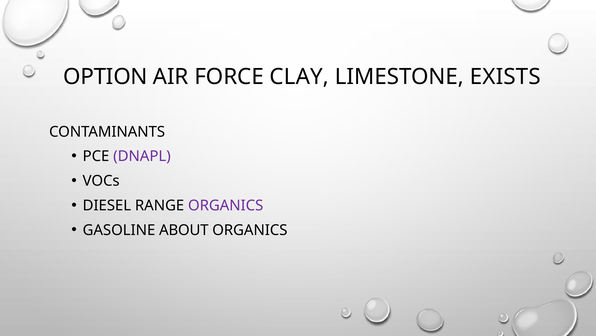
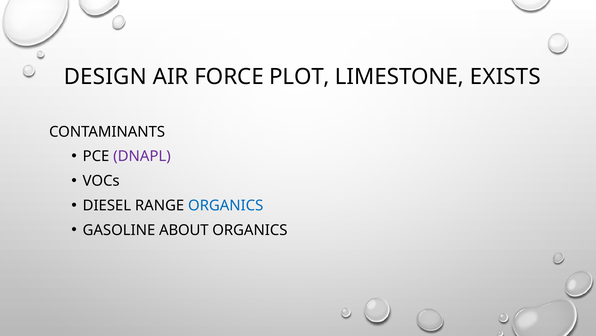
OPTION: OPTION -> DESIGN
CLAY: CLAY -> PLOT
ORGANICS at (226, 205) colour: purple -> blue
